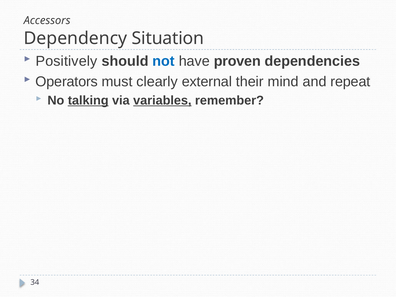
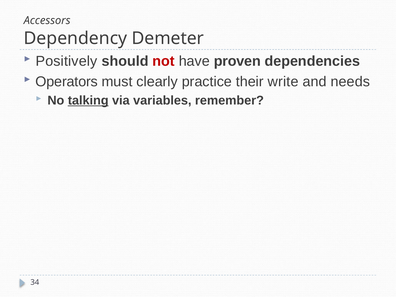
Situation: Situation -> Demeter
not colour: blue -> red
external: external -> practice
mind: mind -> write
repeat: repeat -> needs
variables underline: present -> none
